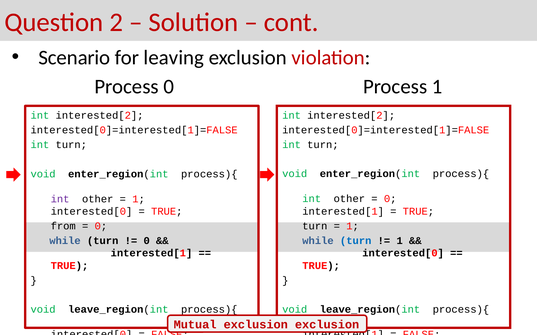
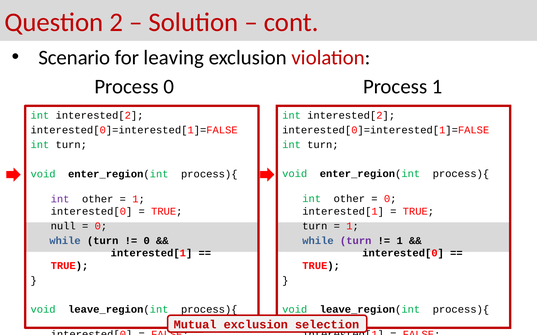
from: from -> null
turn at (356, 241) colour: blue -> purple
exclusion exclusion: exclusion -> selection
